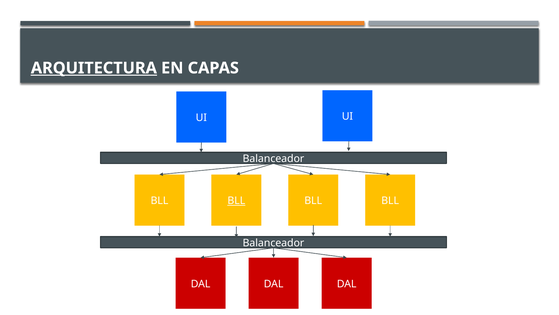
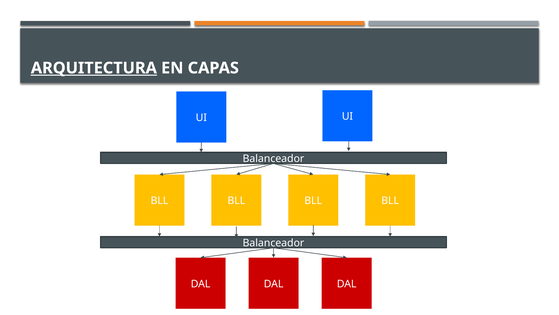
BLL at (236, 200) underline: present -> none
